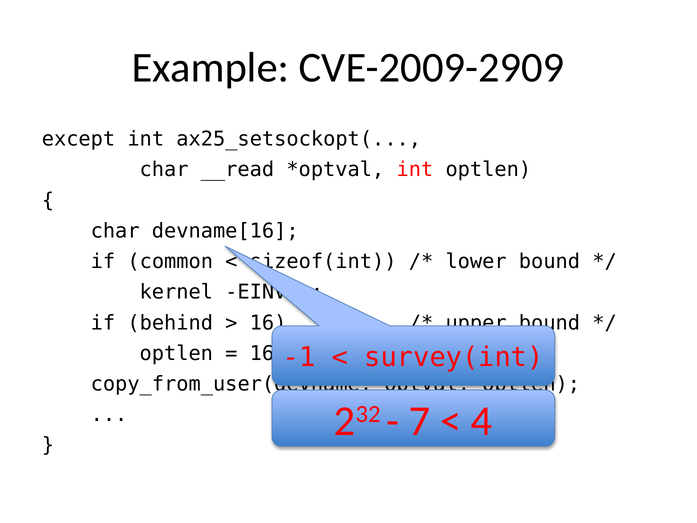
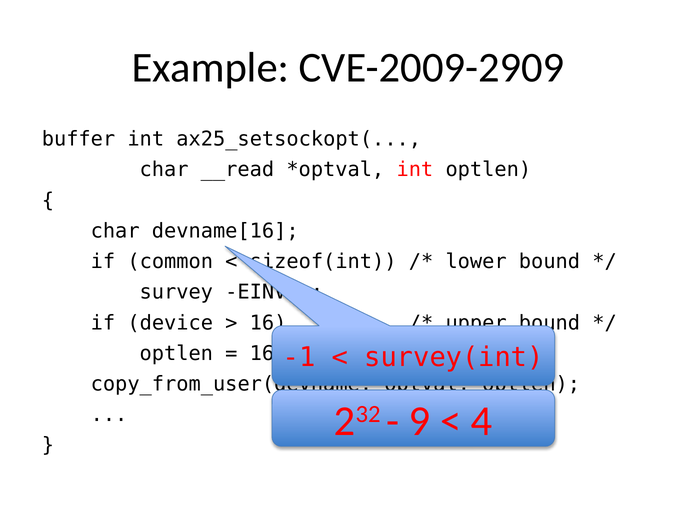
except: except -> buffer
kernel: kernel -> survey
behind: behind -> device
7: 7 -> 9
